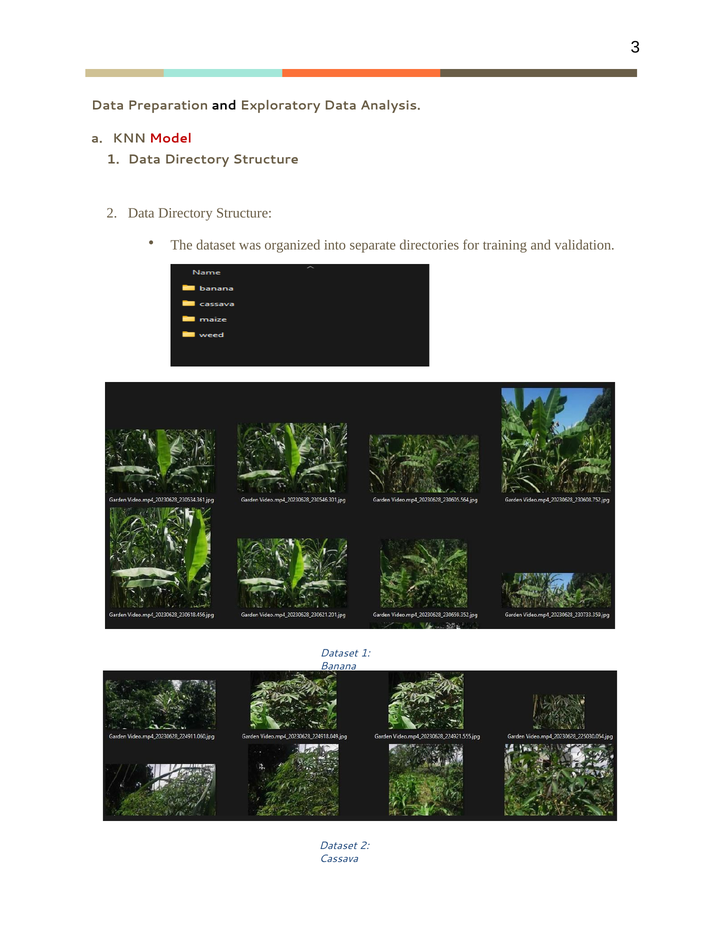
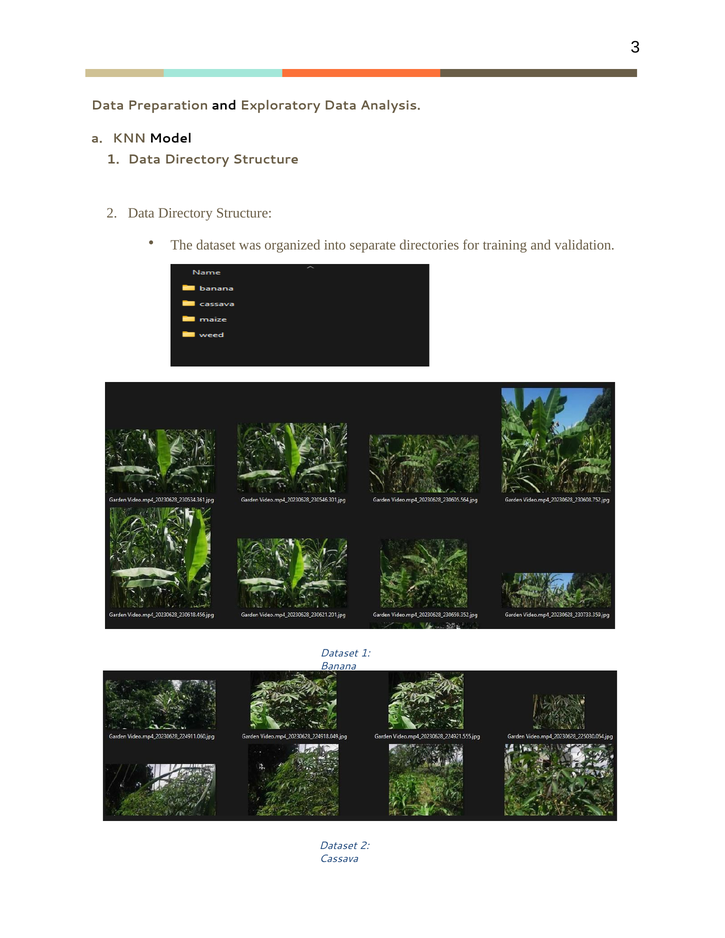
Model colour: red -> black
